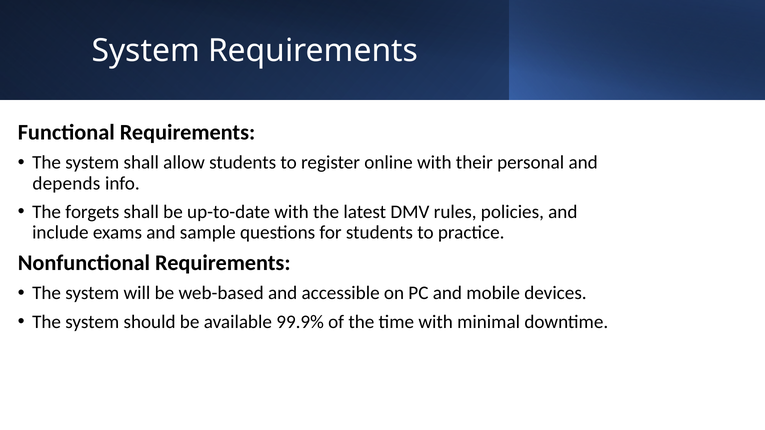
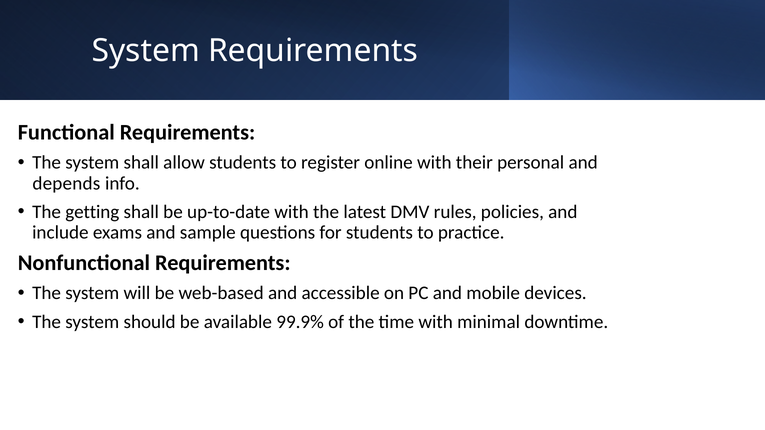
forgets: forgets -> getting
